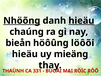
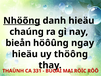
hieäu at (81, 21) underline: present -> none
löôõi: löôõi -> ngay
mieäng: mieäng -> thöông
